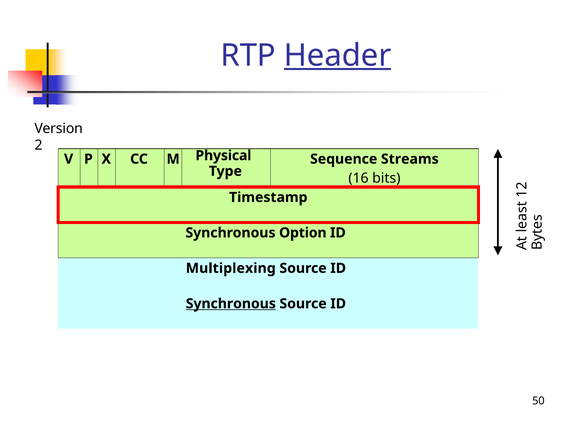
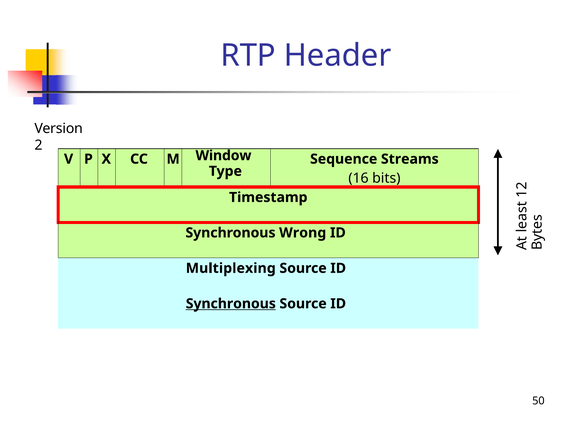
Header underline: present -> none
Physical: Physical -> Window
Option: Option -> Wrong
